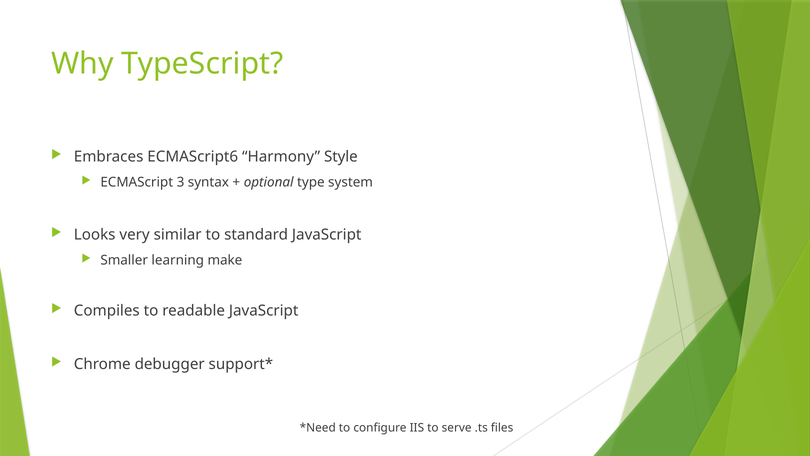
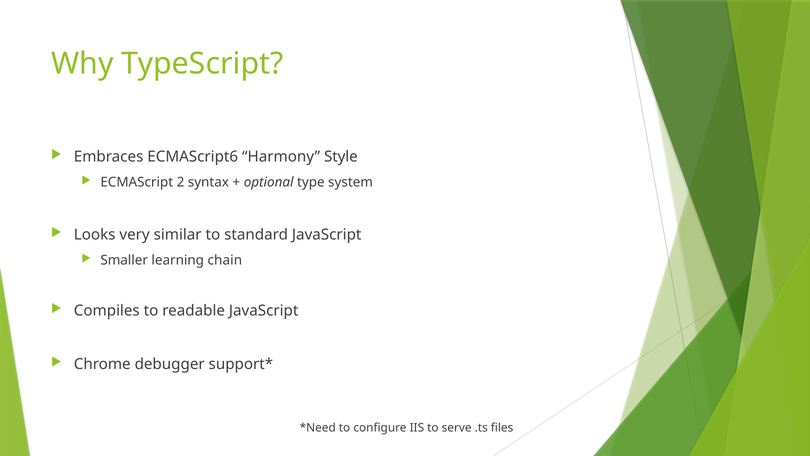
3: 3 -> 2
make: make -> chain
